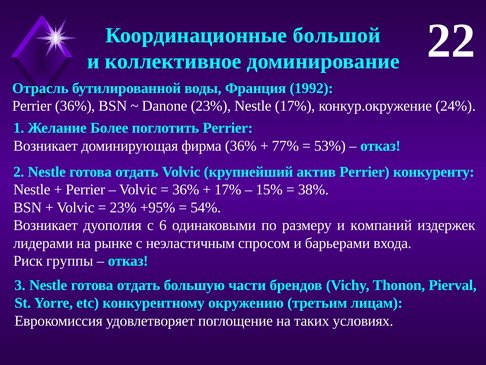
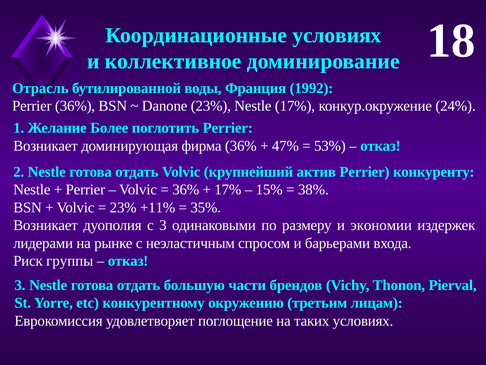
Координационные большой: большой -> условиях
22: 22 -> 18
77%: 77% -> 47%
+95%: +95% -> +11%
54%: 54% -> 35%
с 6: 6 -> 3
компаний: компаний -> экономии
